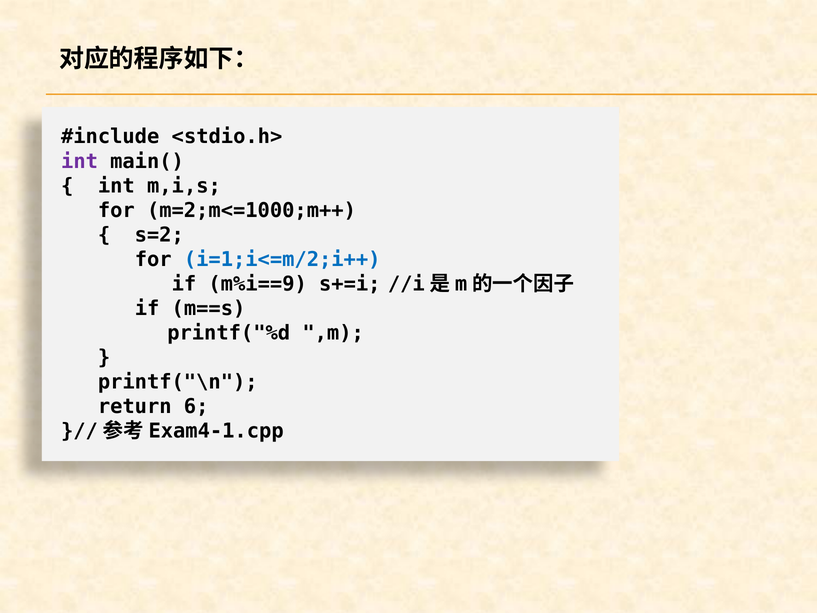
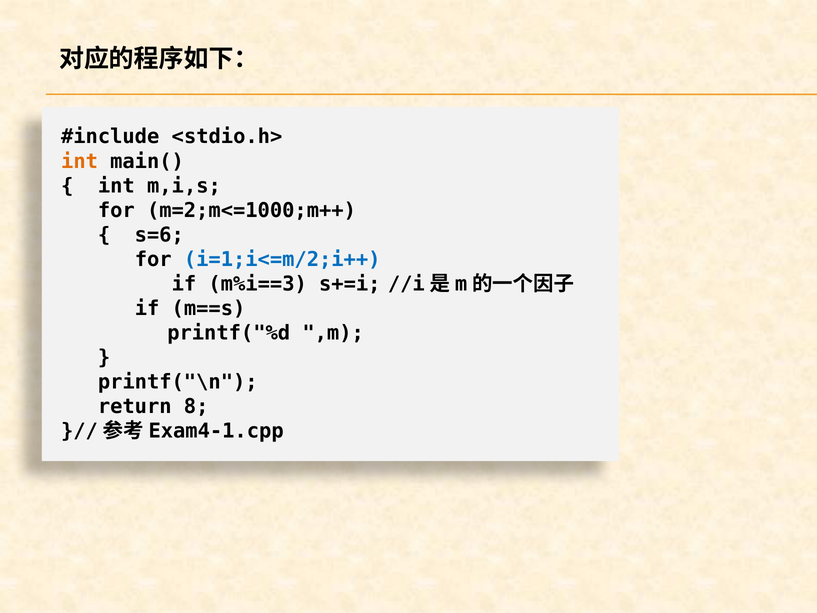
int at (80, 161) colour: purple -> orange
s=2: s=2 -> s=6
m%i==9: m%i==9 -> m%i==3
6: 6 -> 8
